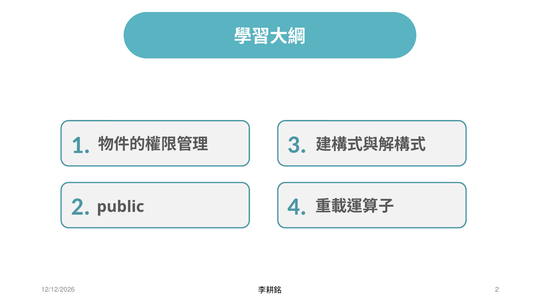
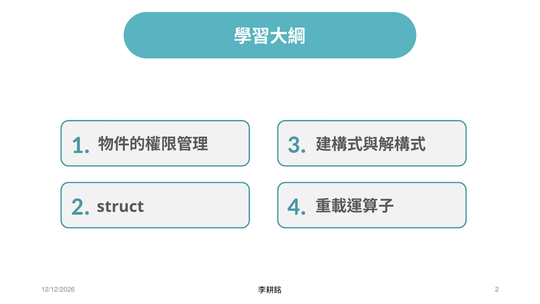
public: public -> struct
